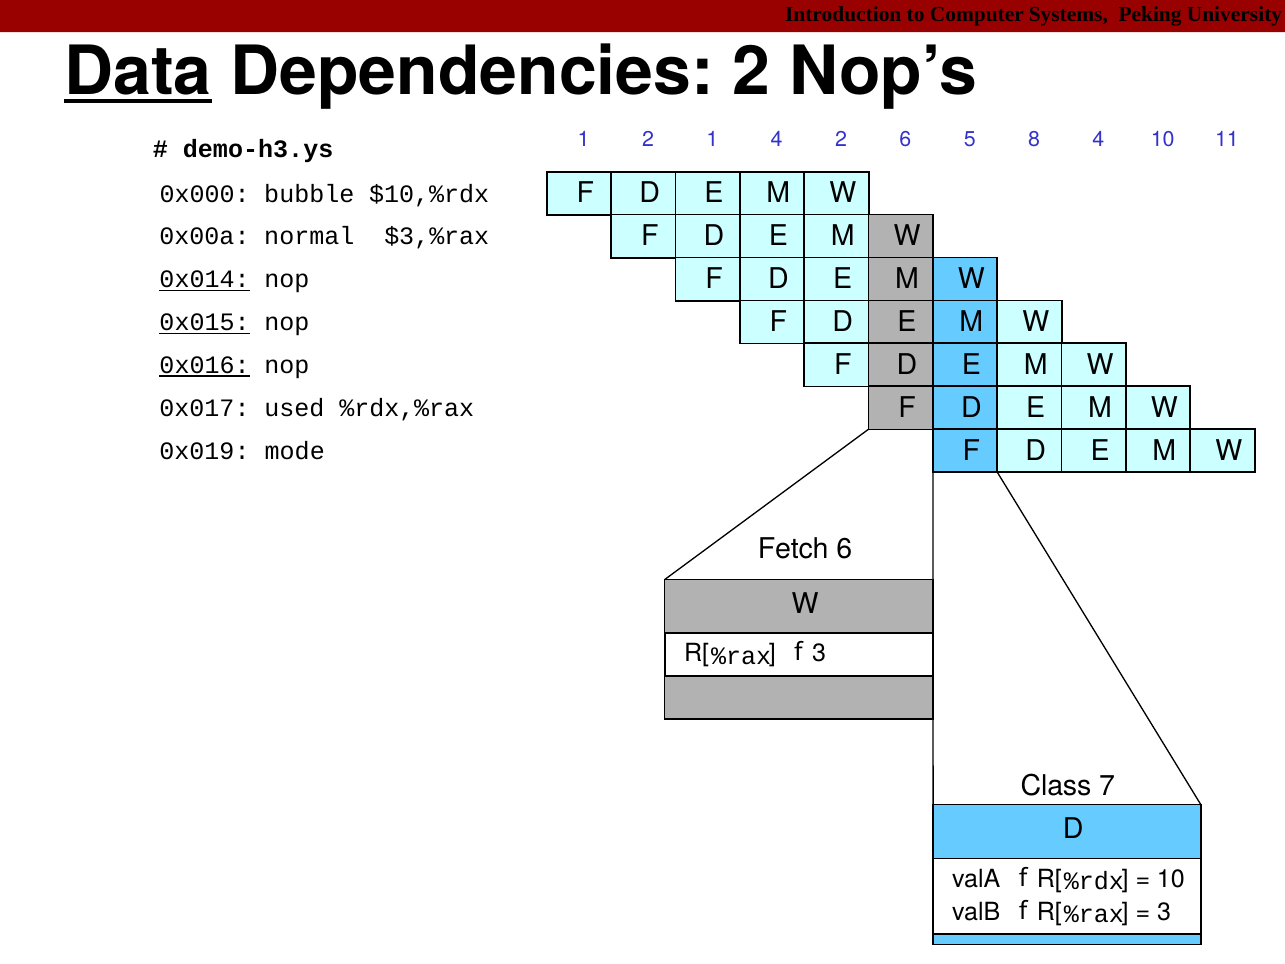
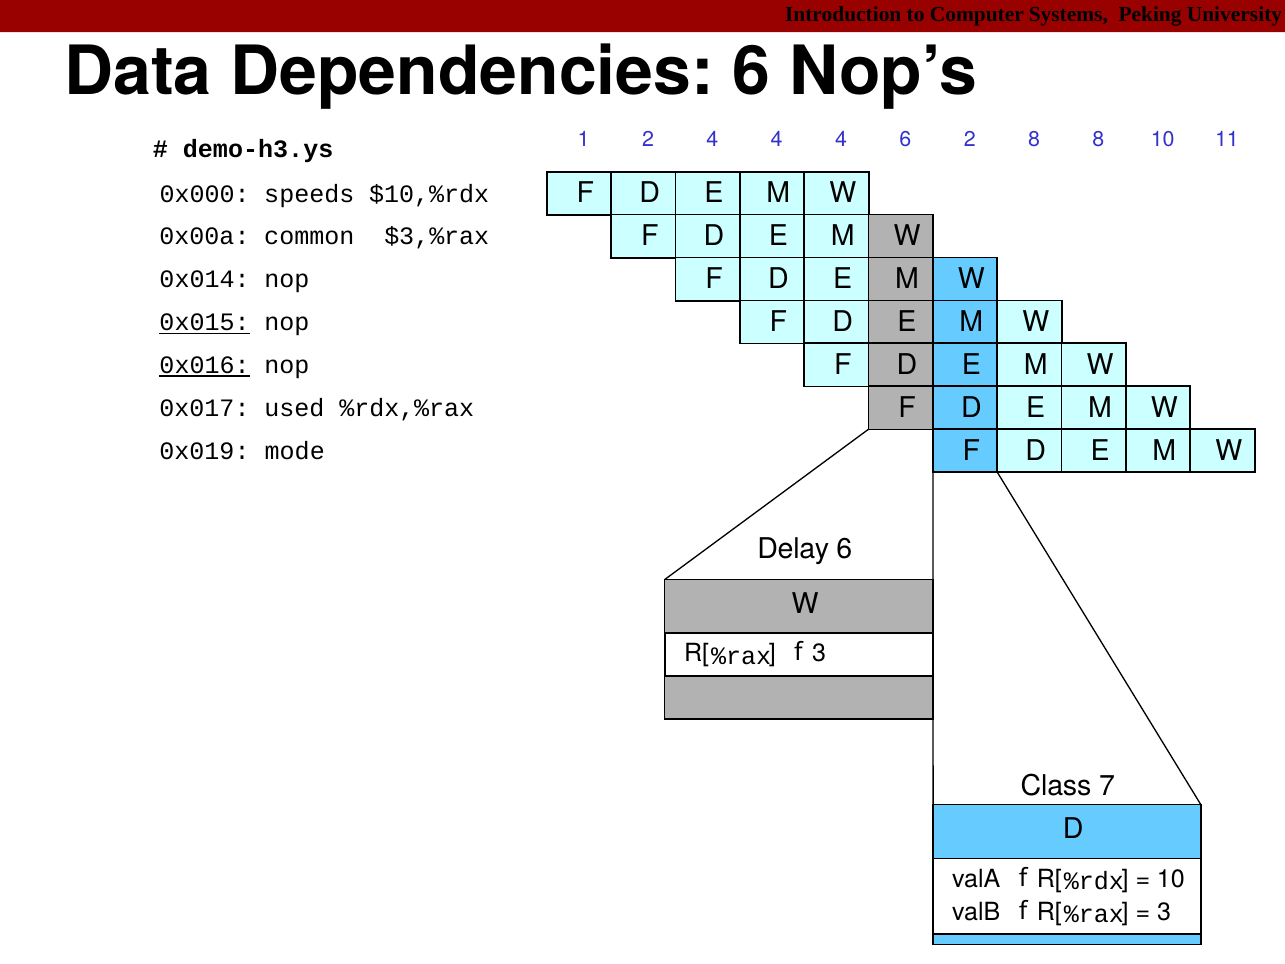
Data underline: present -> none
Dependencies 2: 2 -> 6
2 1: 1 -> 4
2 at (841, 139): 2 -> 4
6 5: 5 -> 2
8 4: 4 -> 8
bubble: bubble -> speeds
normal: normal -> common
0x014 underline: present -> none
Fetch: Fetch -> Delay
